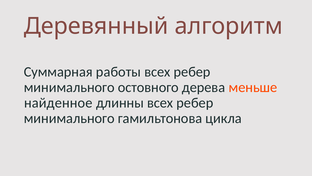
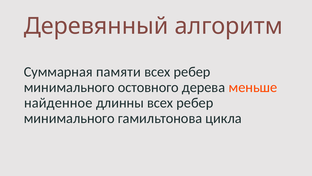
работы: работы -> памяти
